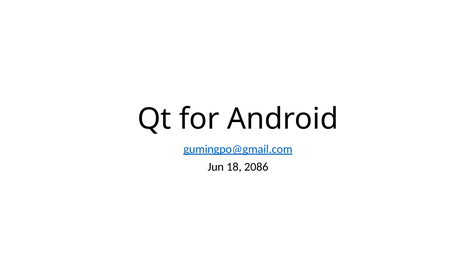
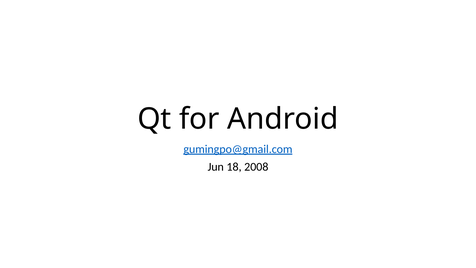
2086: 2086 -> 2008
